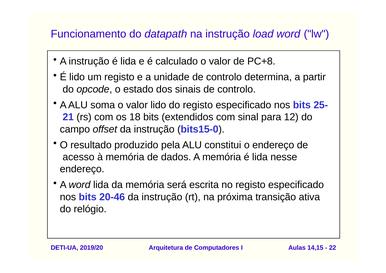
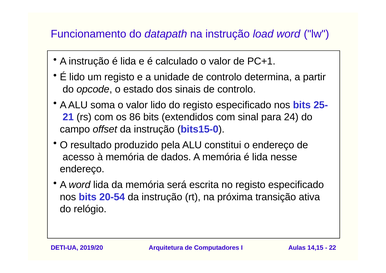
PC+8: PC+8 -> PC+1
18: 18 -> 86
12: 12 -> 24
20-46: 20-46 -> 20-54
